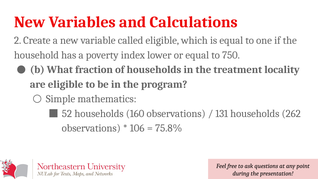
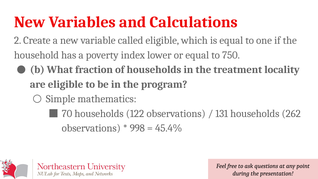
52: 52 -> 70
160: 160 -> 122
106: 106 -> 998
75.8%: 75.8% -> 45.4%
